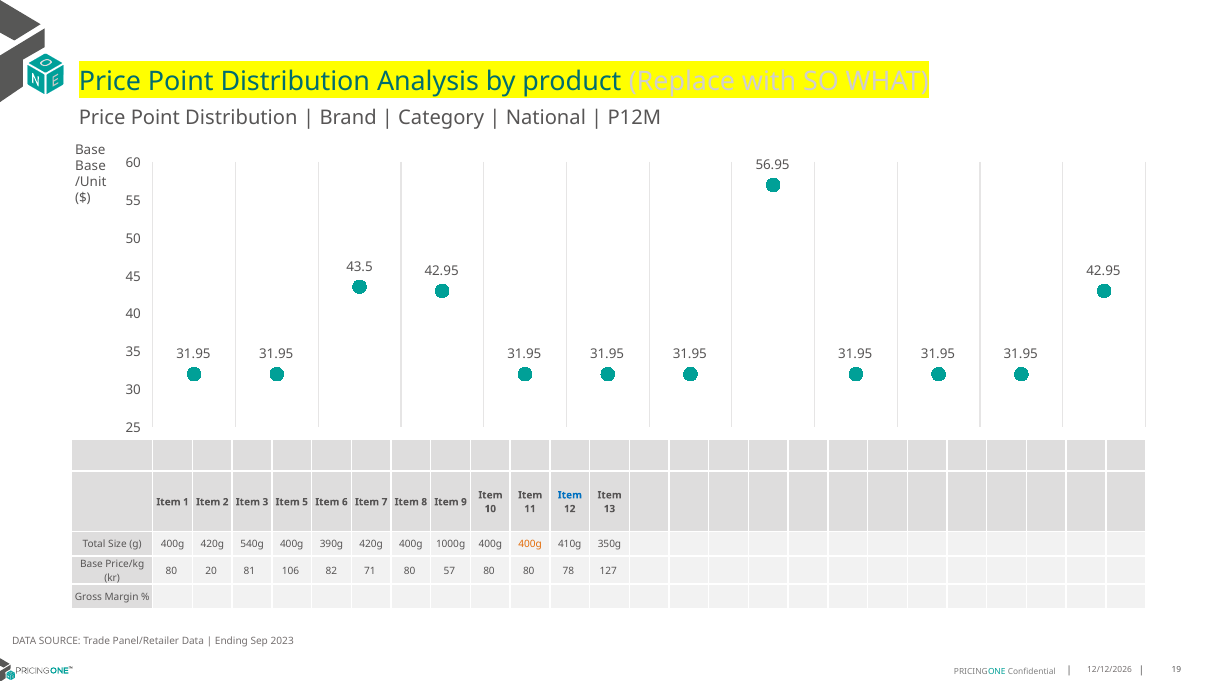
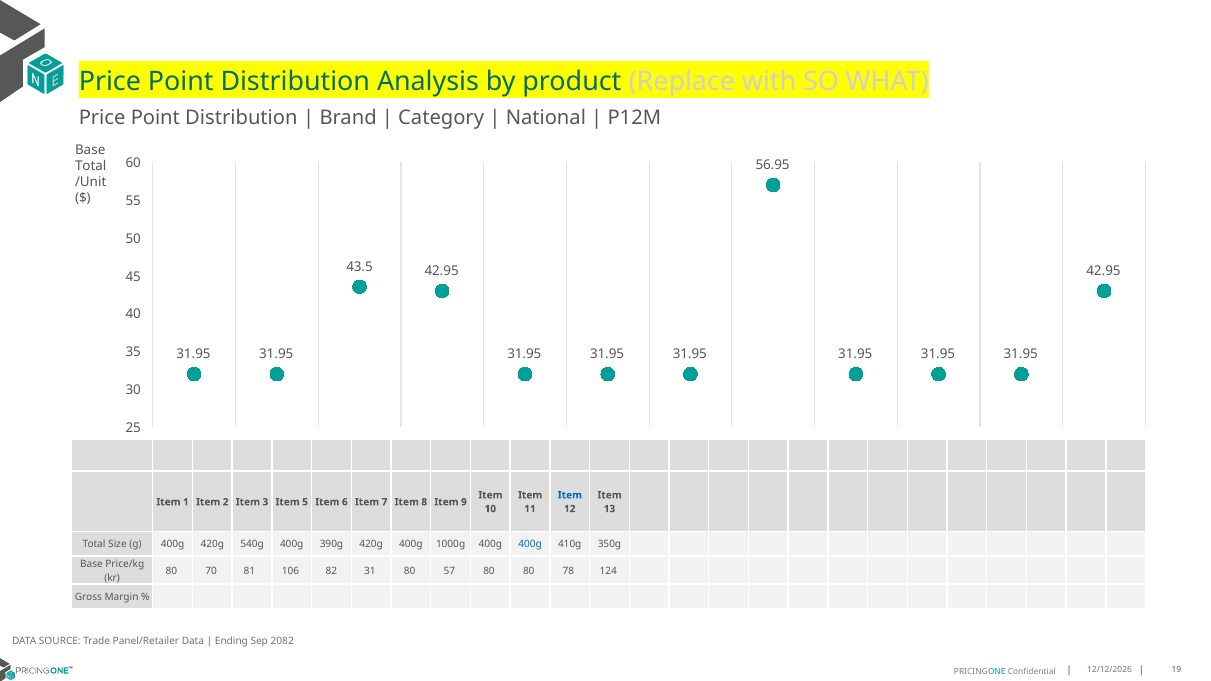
Base at (91, 166): Base -> Total
400g at (530, 545) colour: orange -> blue
20: 20 -> 70
71: 71 -> 31
127: 127 -> 124
2023: 2023 -> 2082
